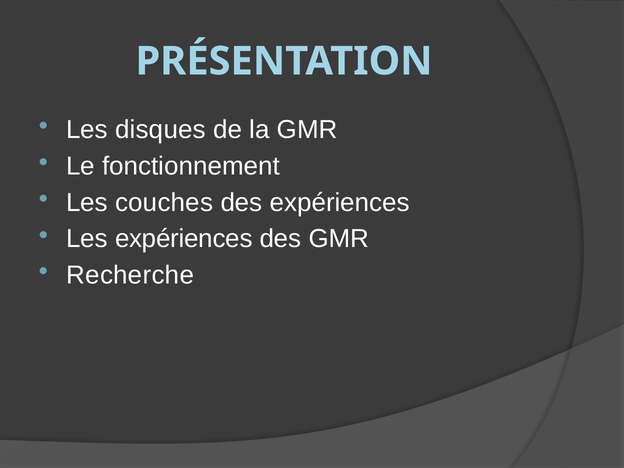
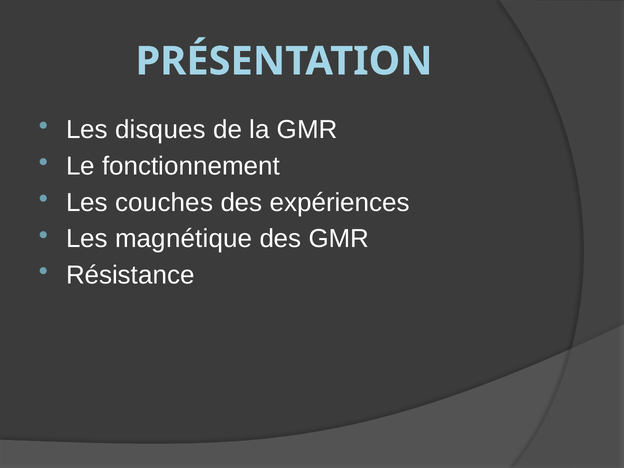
Les expériences: expériences -> magnétique
Recherche: Recherche -> Résistance
